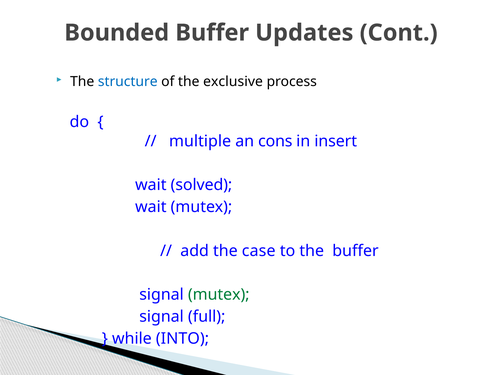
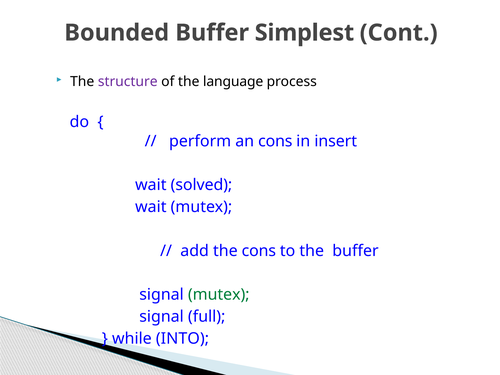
Updates: Updates -> Simplest
structure colour: blue -> purple
exclusive: exclusive -> language
multiple: multiple -> perform
the case: case -> cons
